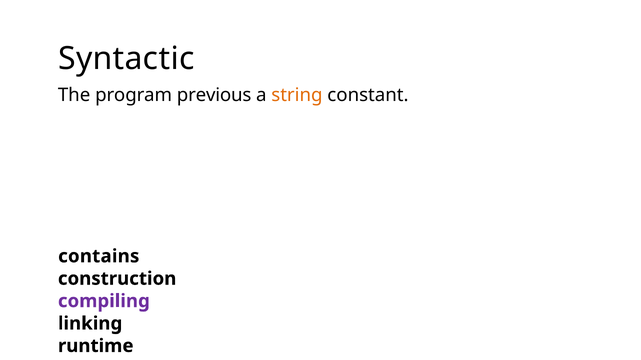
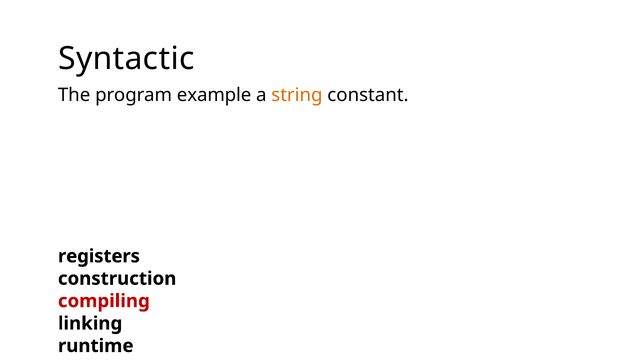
previous: previous -> example
contains: contains -> registers
compiling colour: purple -> red
